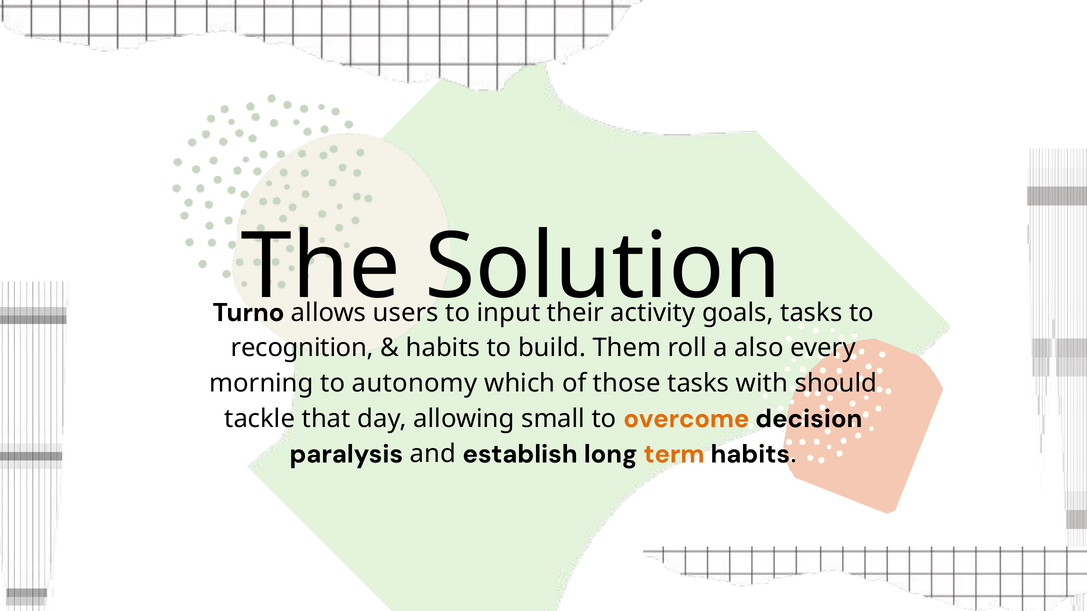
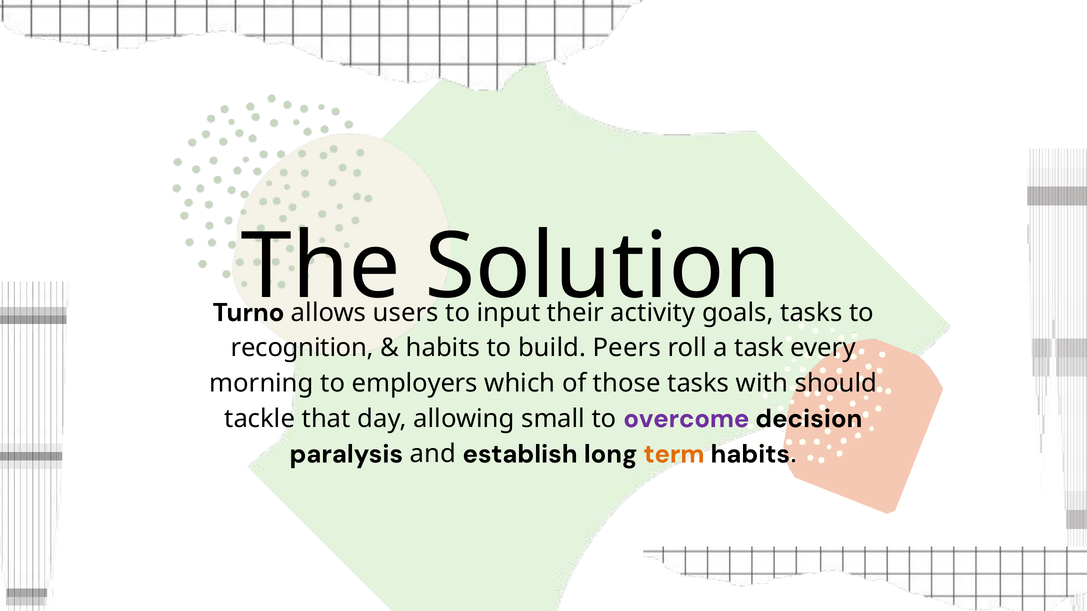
Them: Them -> Peers
also: also -> task
autonomy: autonomy -> employers
overcome colour: orange -> purple
